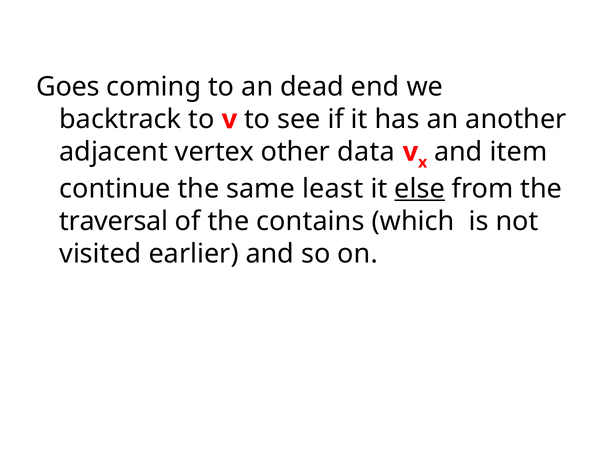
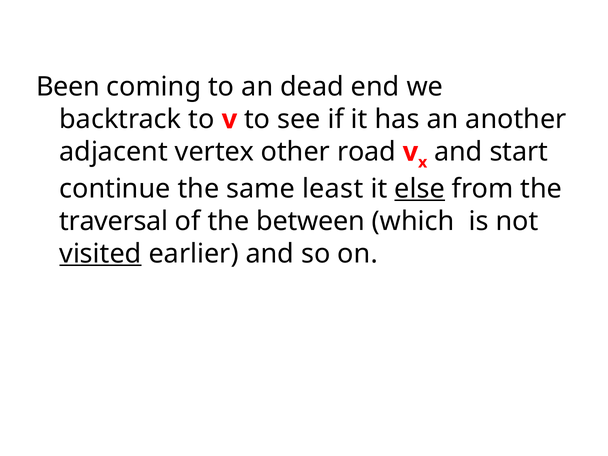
Goes: Goes -> Been
data: data -> road
item: item -> start
contains: contains -> between
visited underline: none -> present
